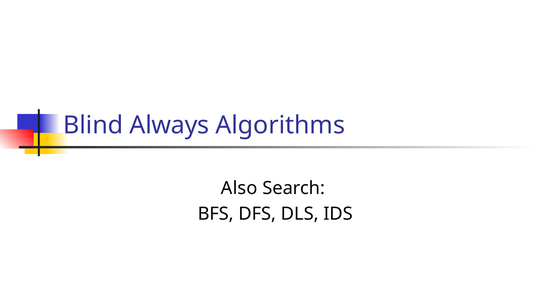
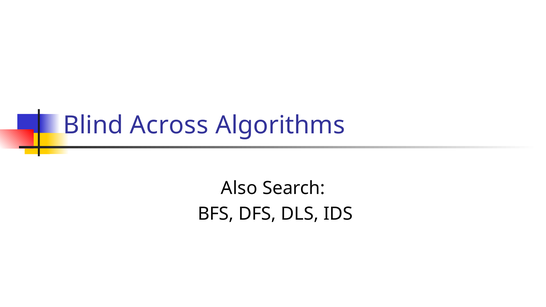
Always: Always -> Across
